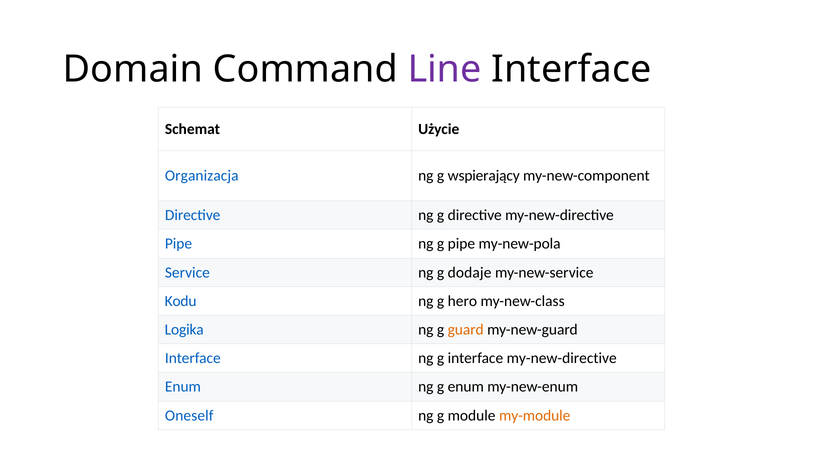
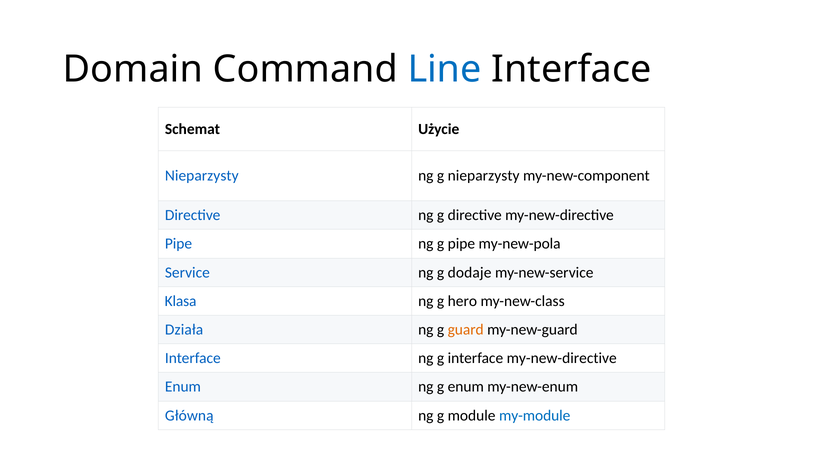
Line colour: purple -> blue
Organizacja at (202, 176): Organizacja -> Nieparzysty
g wspierający: wspierający -> nieparzysty
Kodu: Kodu -> Klasa
Logika: Logika -> Działa
Oneself: Oneself -> Główną
my-module colour: orange -> blue
